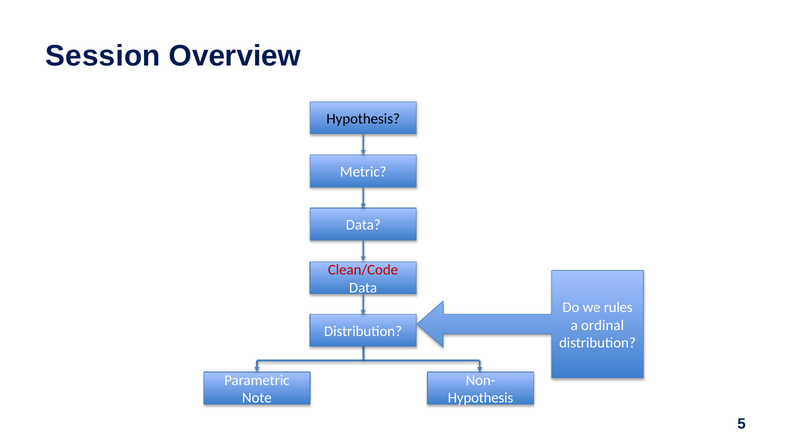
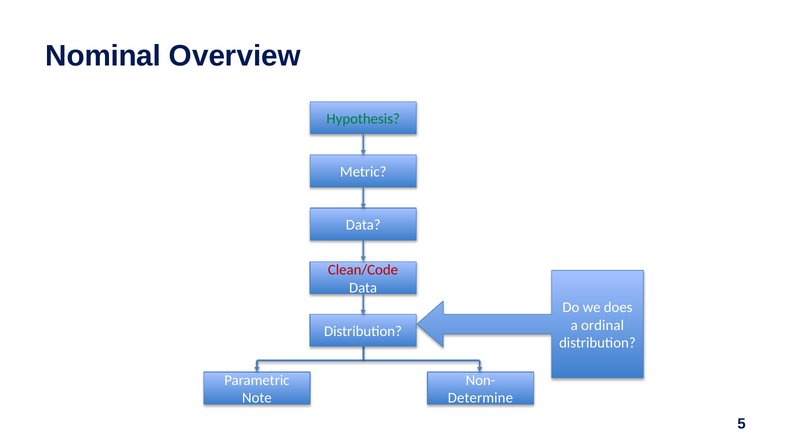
Session: Session -> Nominal
Hypothesis at (363, 119) colour: black -> green
rules: rules -> does
Hypothesis at (481, 398): Hypothesis -> Determine
